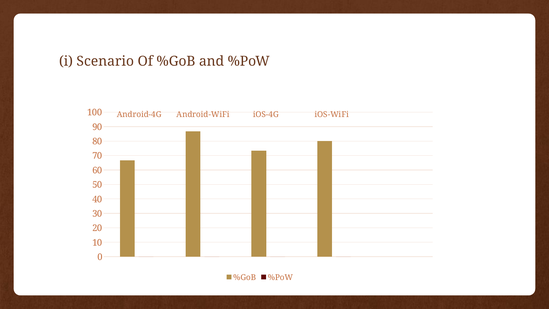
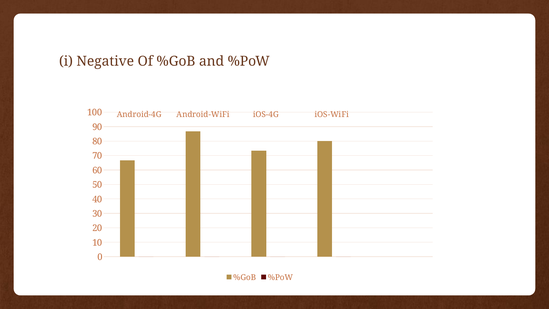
Scenario: Scenario -> Negative
